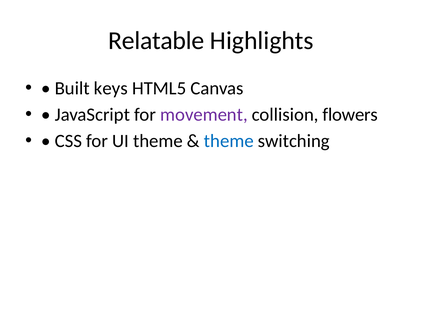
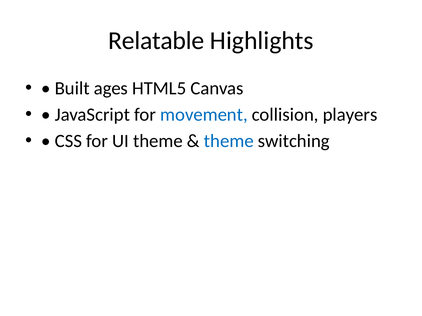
keys: keys -> ages
movement colour: purple -> blue
flowers: flowers -> players
